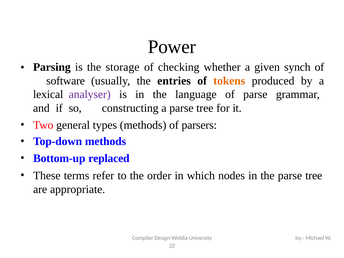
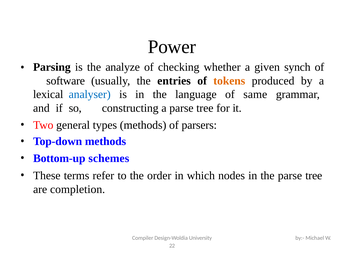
storage: storage -> analyze
analyser colour: purple -> blue
of parse: parse -> same
replaced: replaced -> schemes
appropriate: appropriate -> completion
